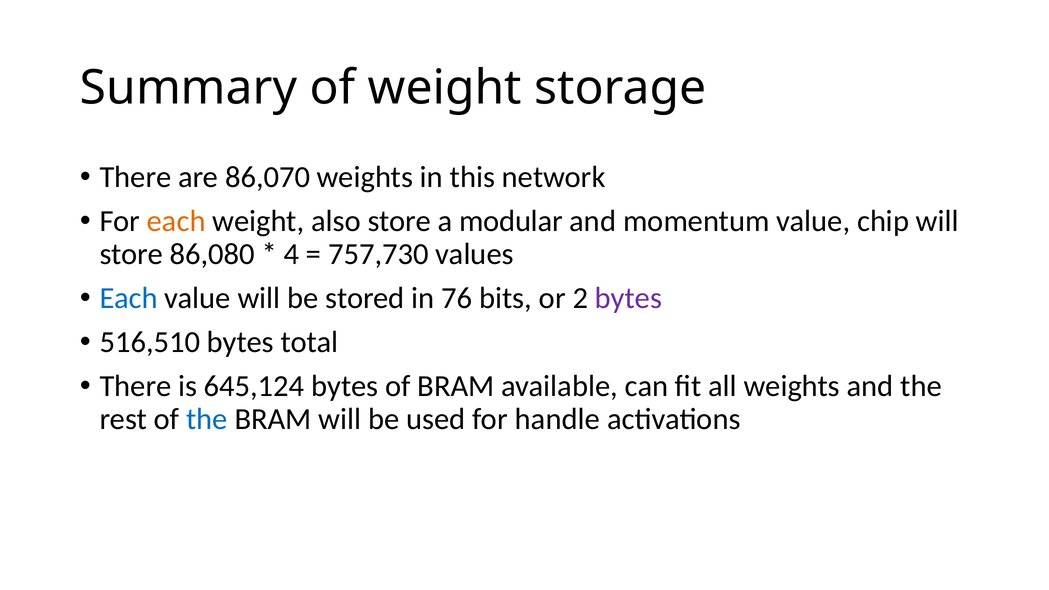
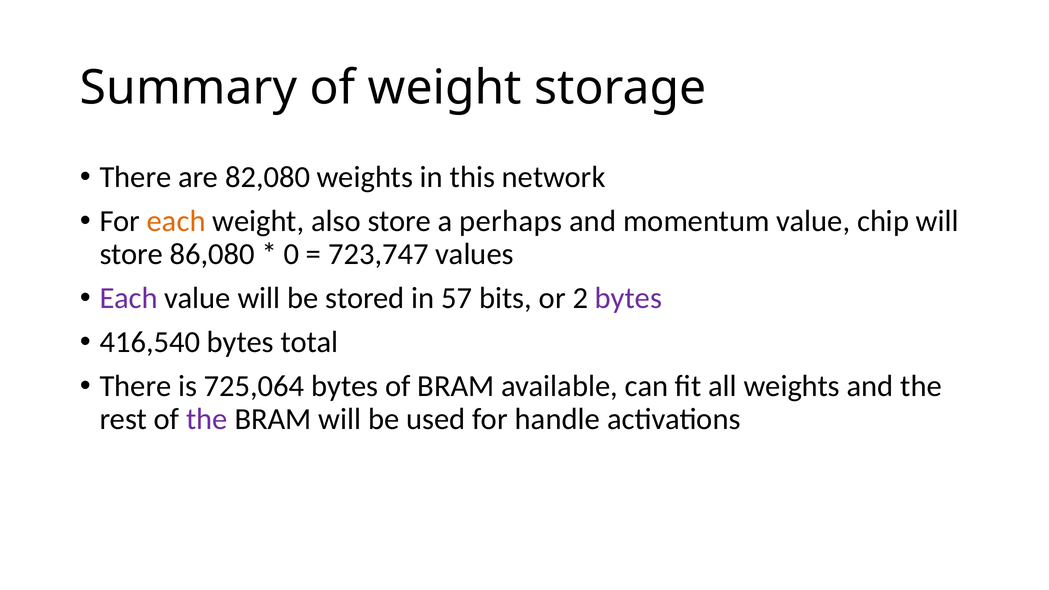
86,070: 86,070 -> 82,080
modular: modular -> perhaps
4: 4 -> 0
757,730: 757,730 -> 723,747
Each at (129, 298) colour: blue -> purple
76: 76 -> 57
516,510: 516,510 -> 416,540
645,124: 645,124 -> 725,064
the at (207, 419) colour: blue -> purple
